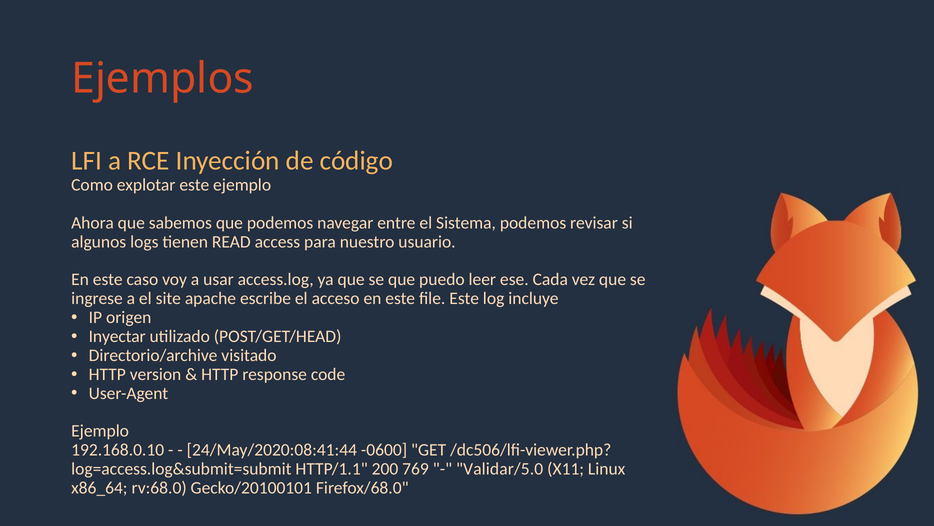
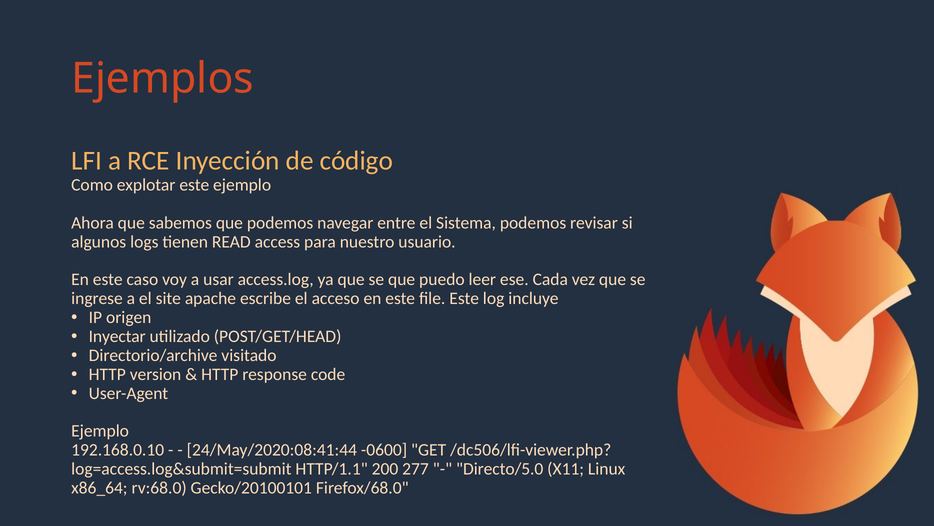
769: 769 -> 277
Validar/5.0: Validar/5.0 -> Directo/5.0
